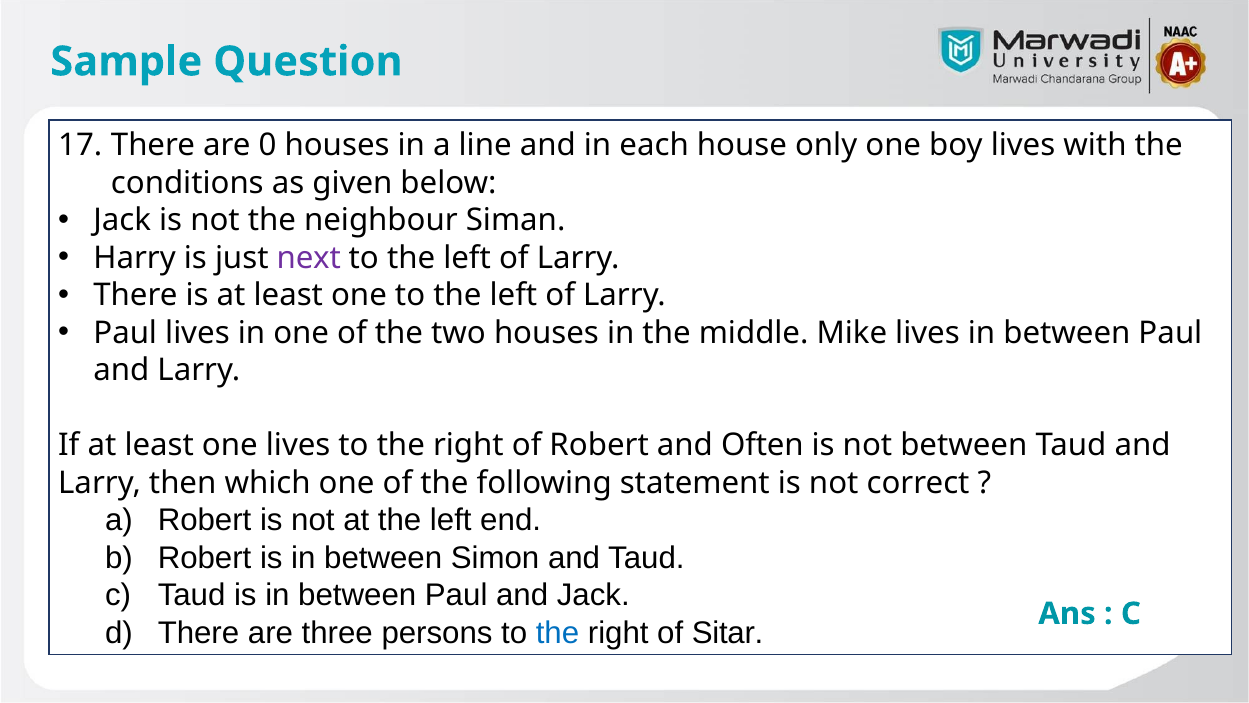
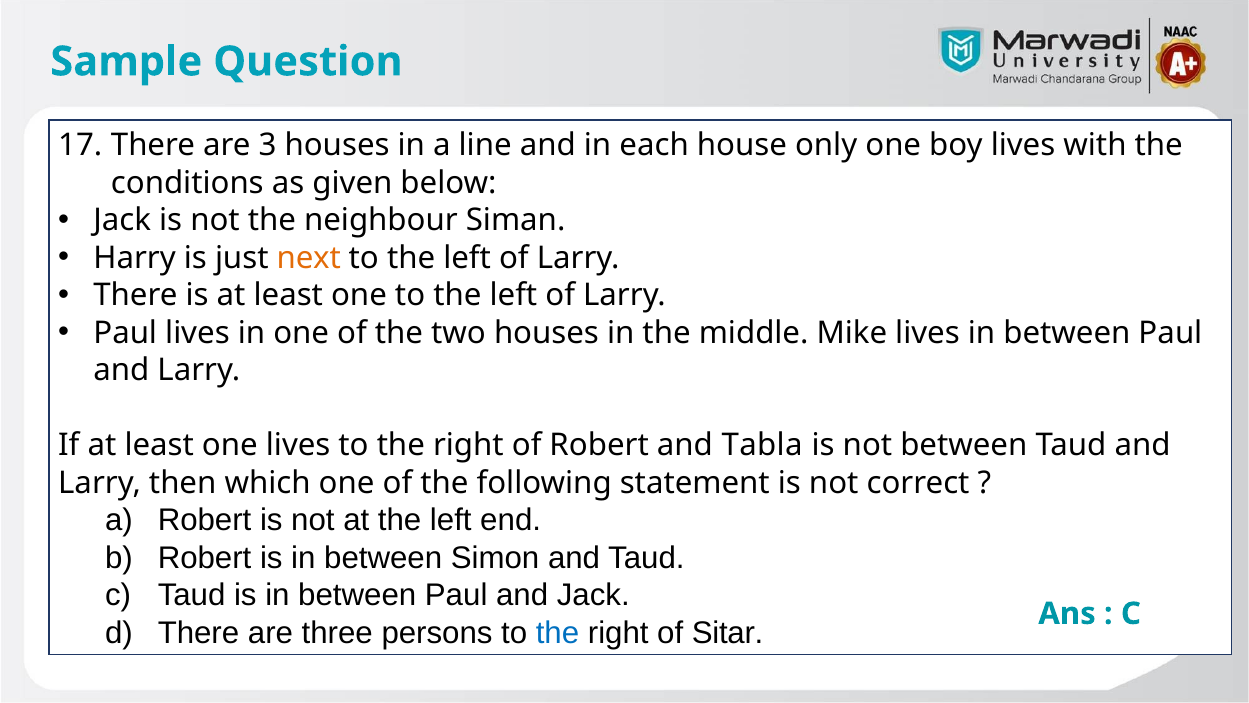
0: 0 -> 3
next colour: purple -> orange
Often: Often -> Tabla
